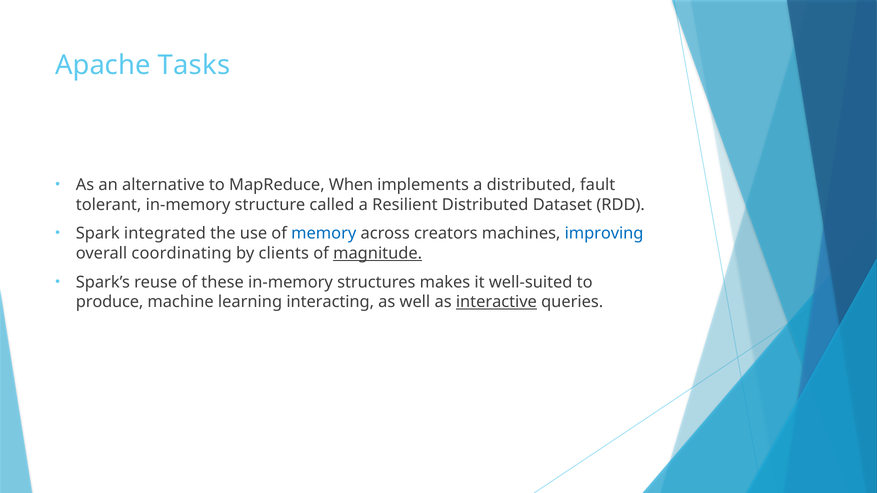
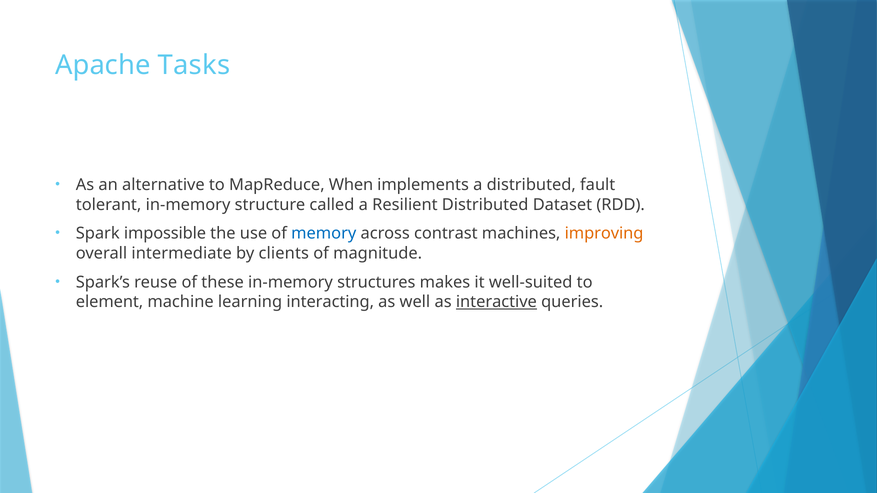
integrated: integrated -> impossible
creators: creators -> contrast
improving colour: blue -> orange
coordinating: coordinating -> intermediate
magnitude underline: present -> none
produce: produce -> element
